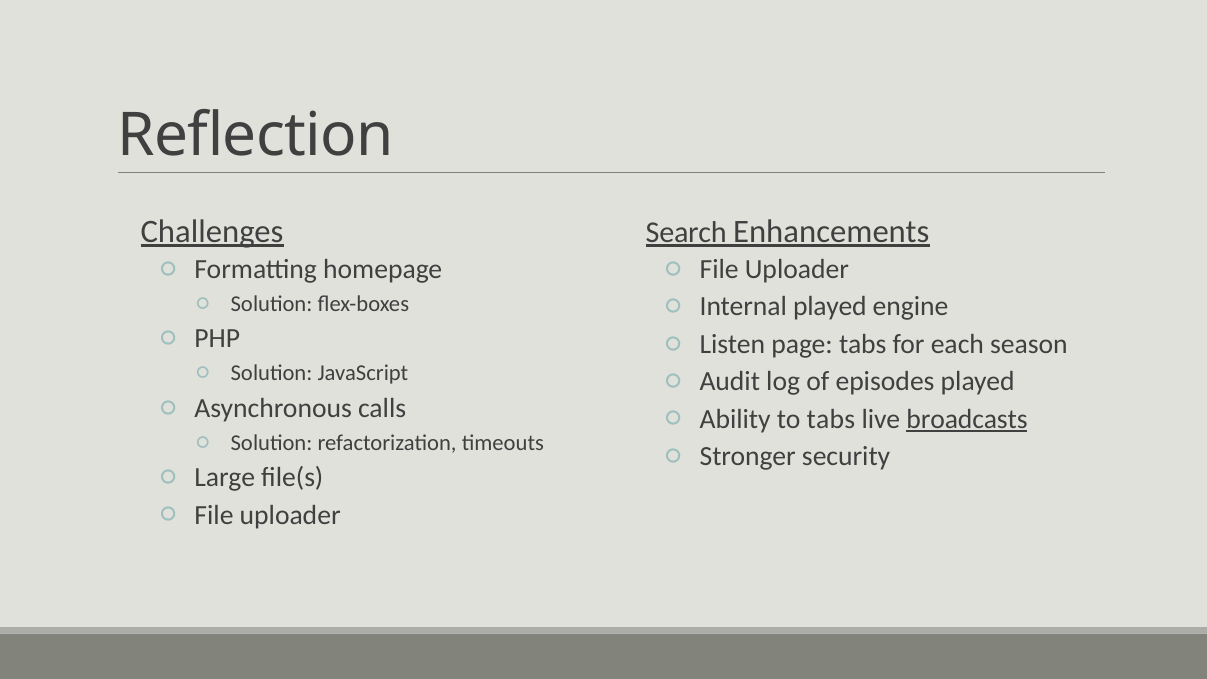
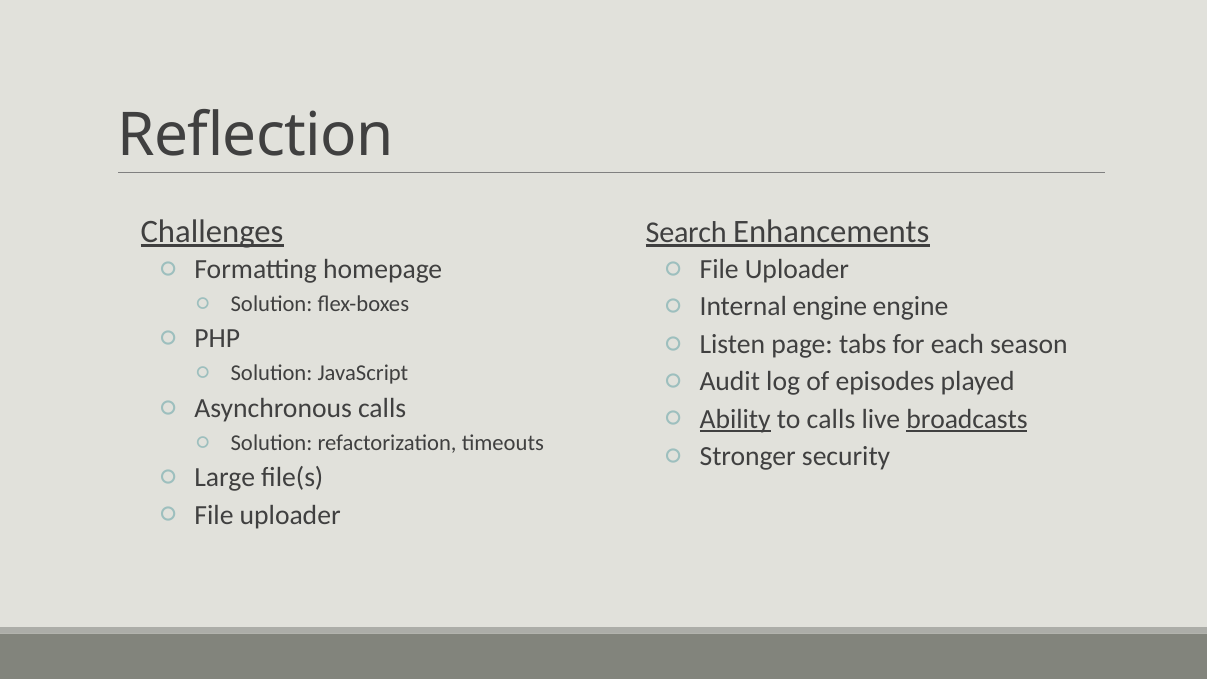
Internal played: played -> engine
Ability underline: none -> present
to tabs: tabs -> calls
